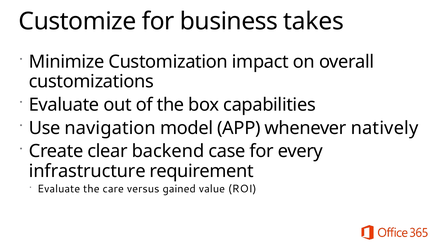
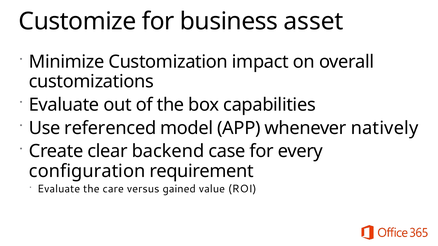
takes: takes -> asset
navigation: navigation -> referenced
infrastructure: infrastructure -> configuration
